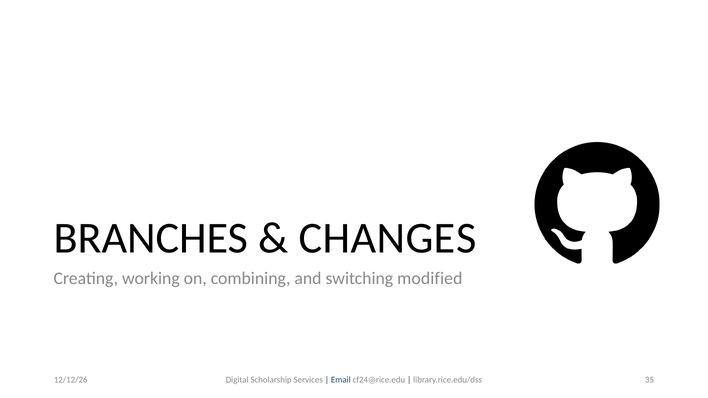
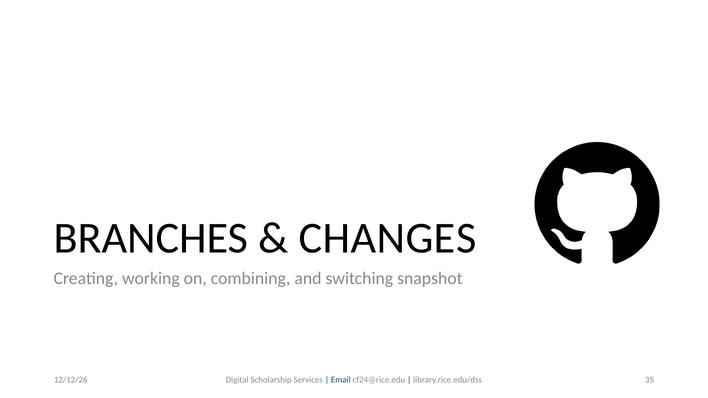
modified: modified -> snapshot
